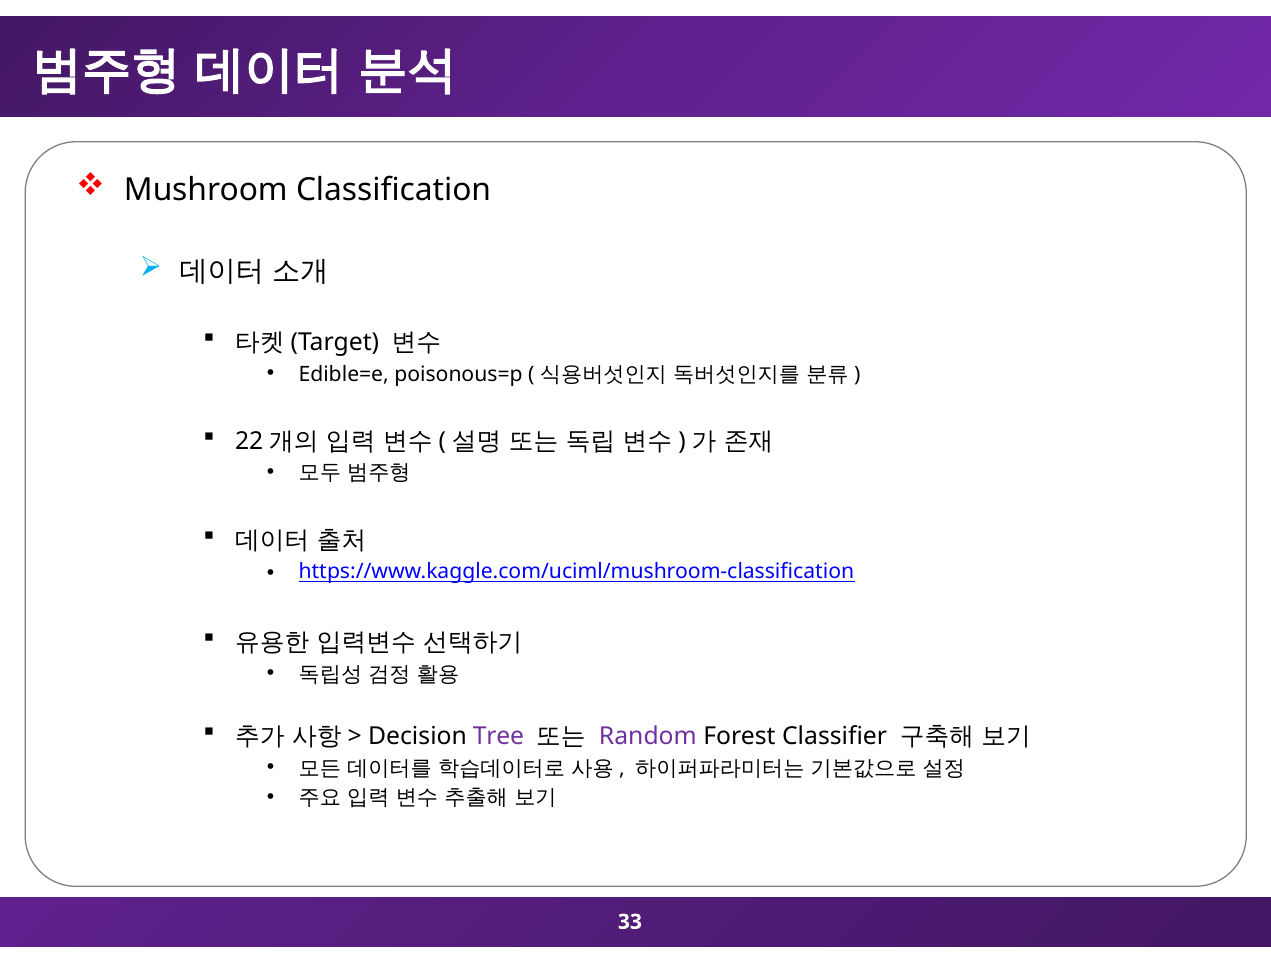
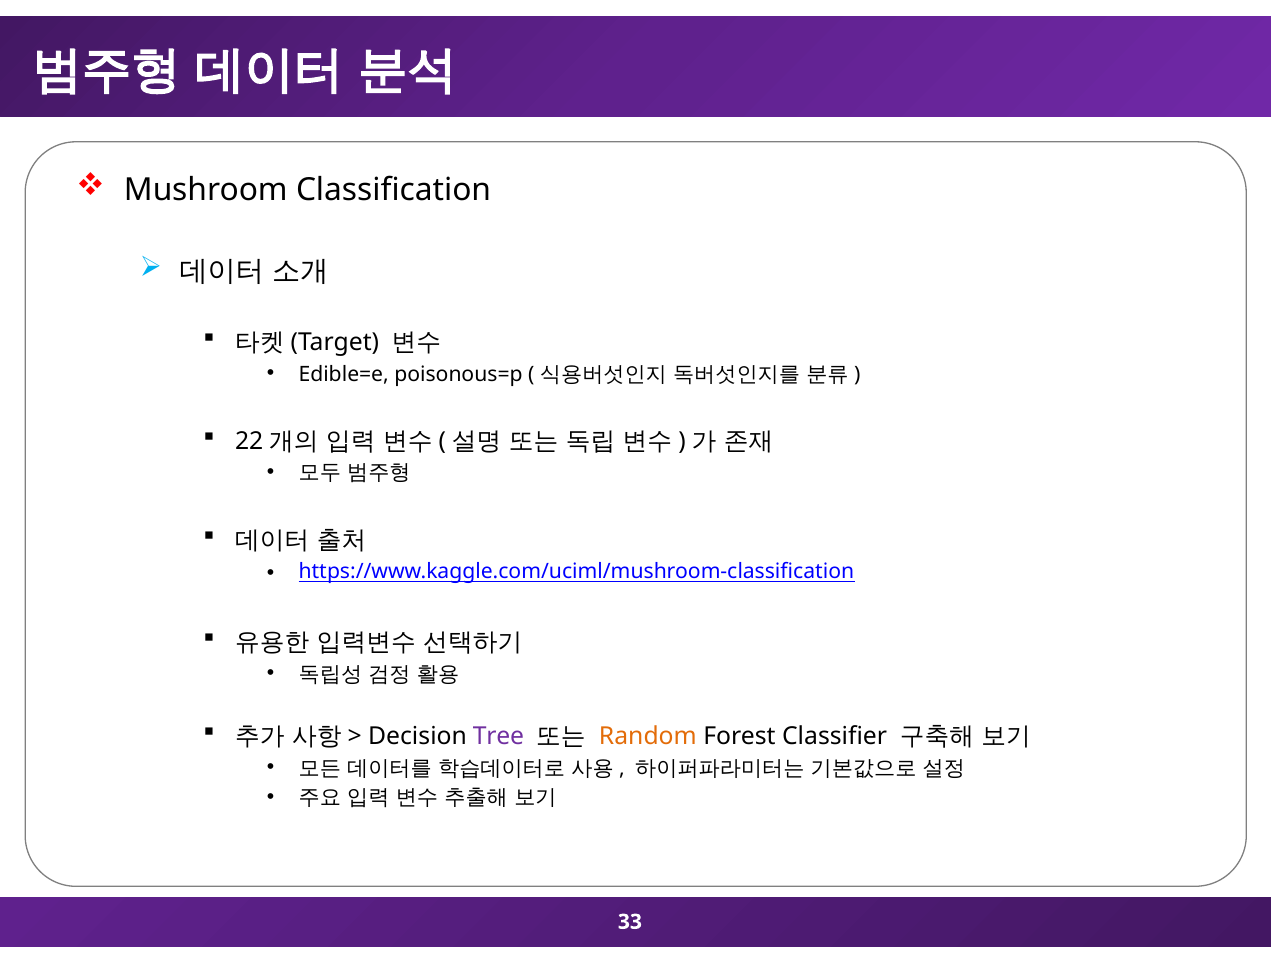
Random colour: purple -> orange
